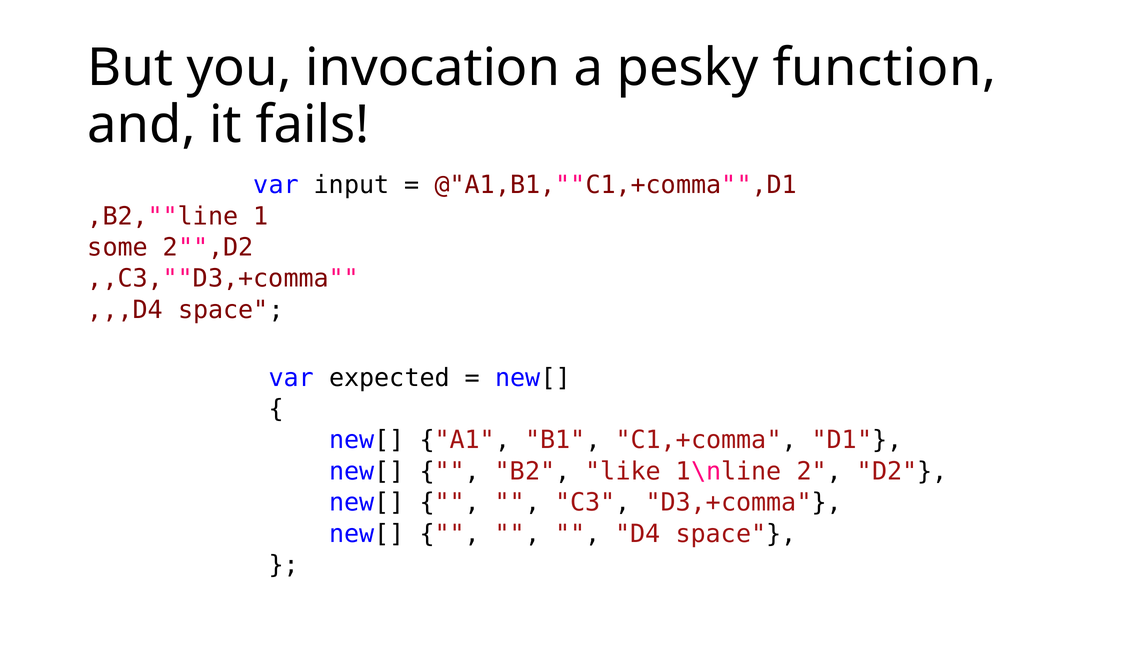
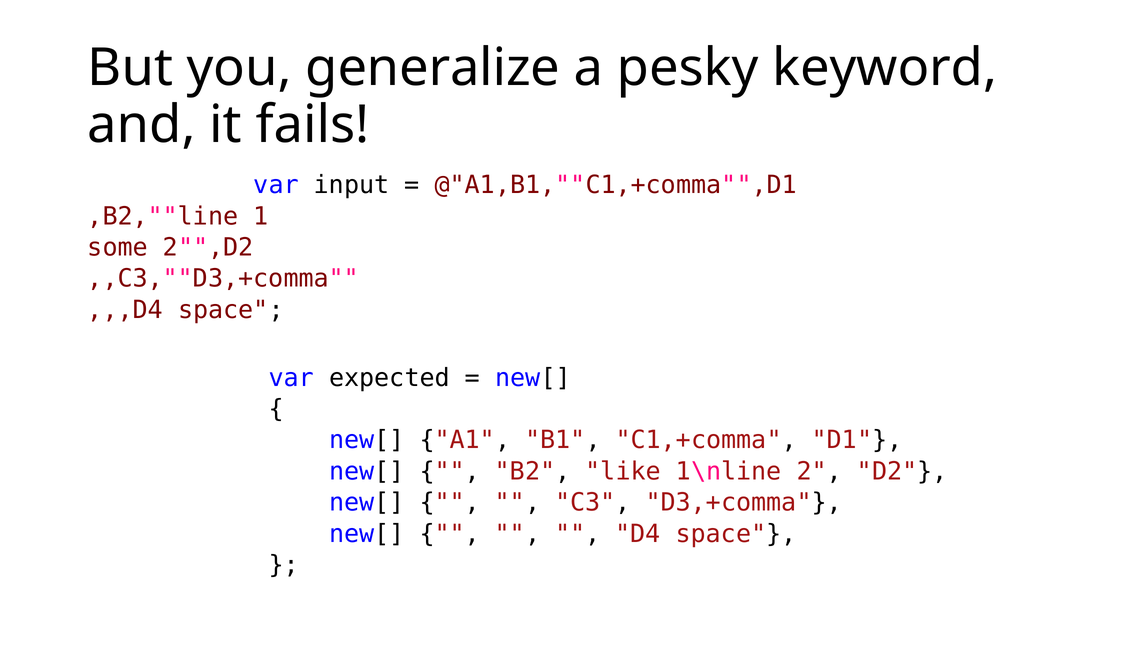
invocation: invocation -> generalize
function: function -> keyword
